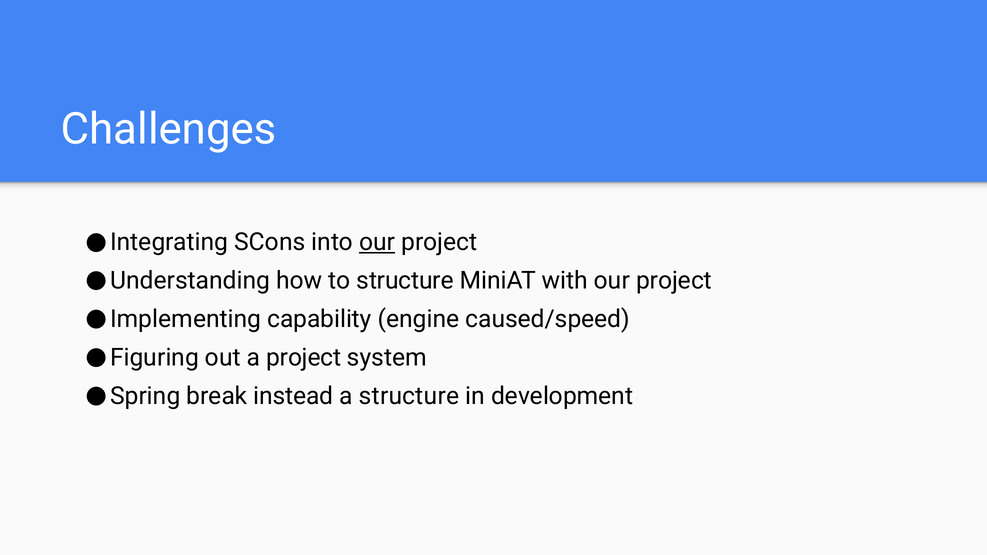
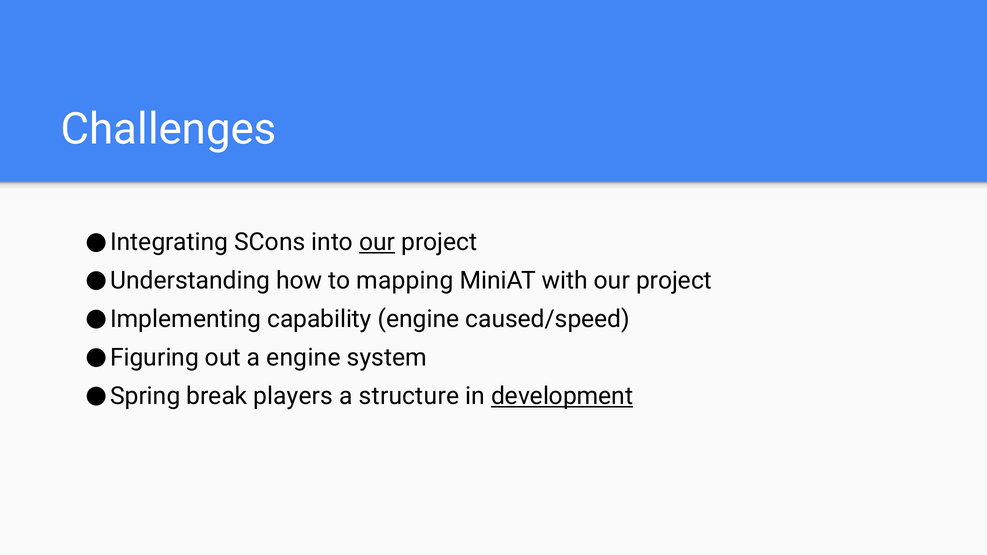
to structure: structure -> mapping
a project: project -> engine
instead: instead -> players
development underline: none -> present
